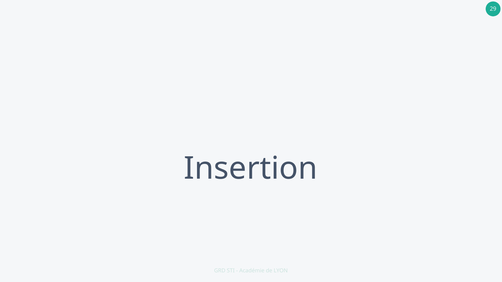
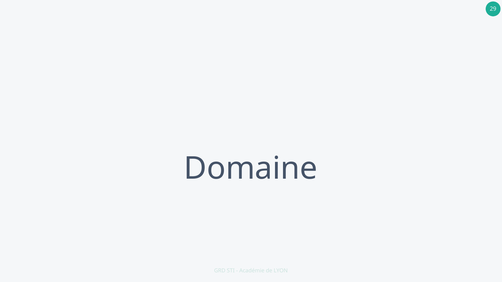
Insertion: Insertion -> Domaine
